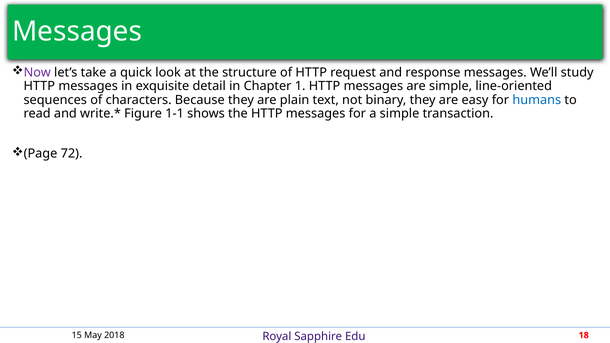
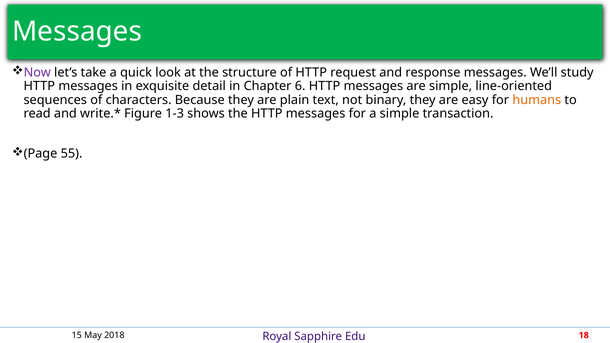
1: 1 -> 6
humans colour: blue -> orange
1-1: 1-1 -> 1-3
72: 72 -> 55
